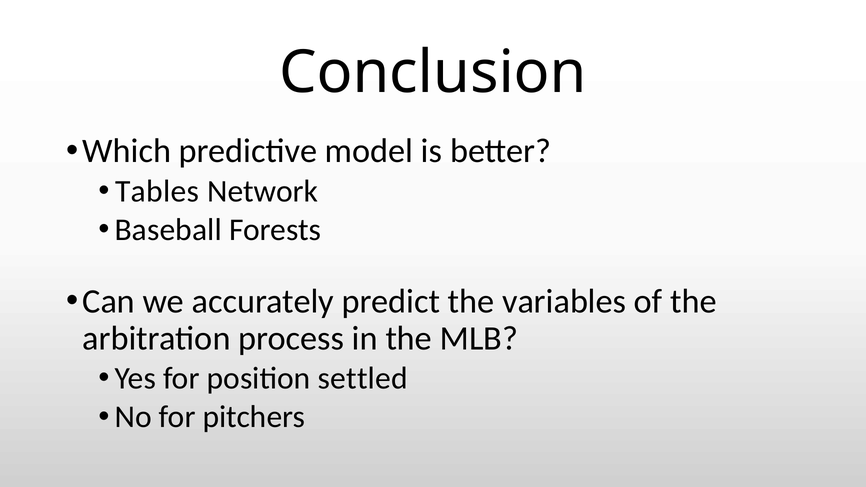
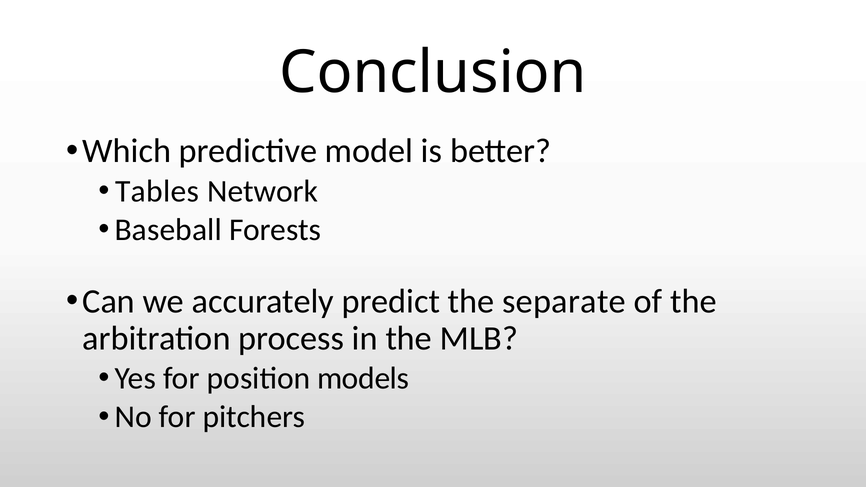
variables: variables -> separate
settled: settled -> models
